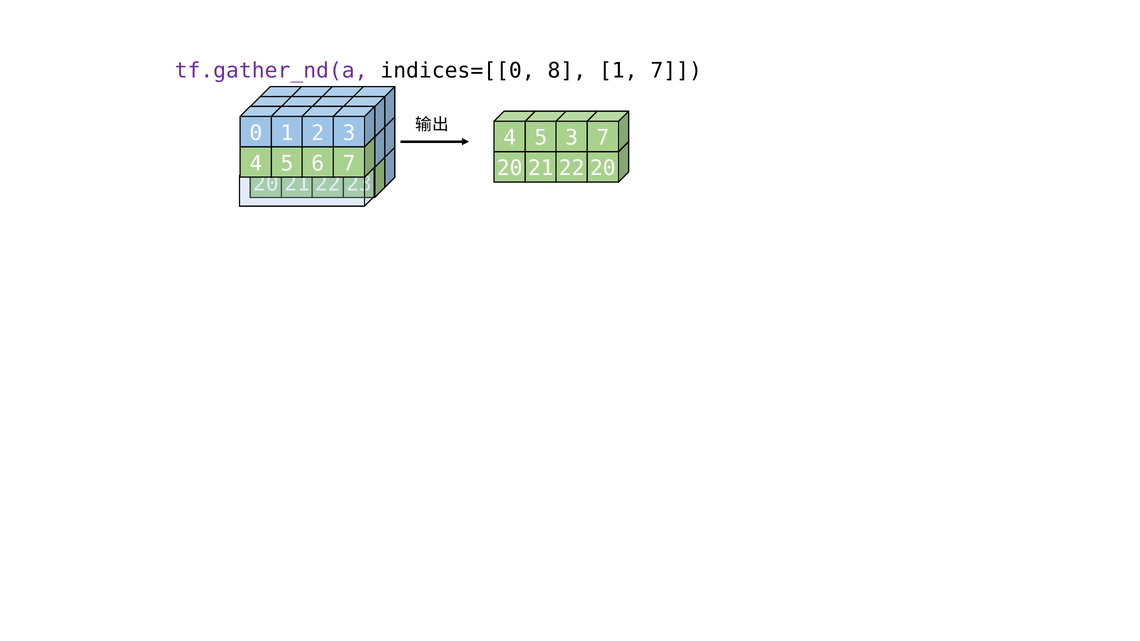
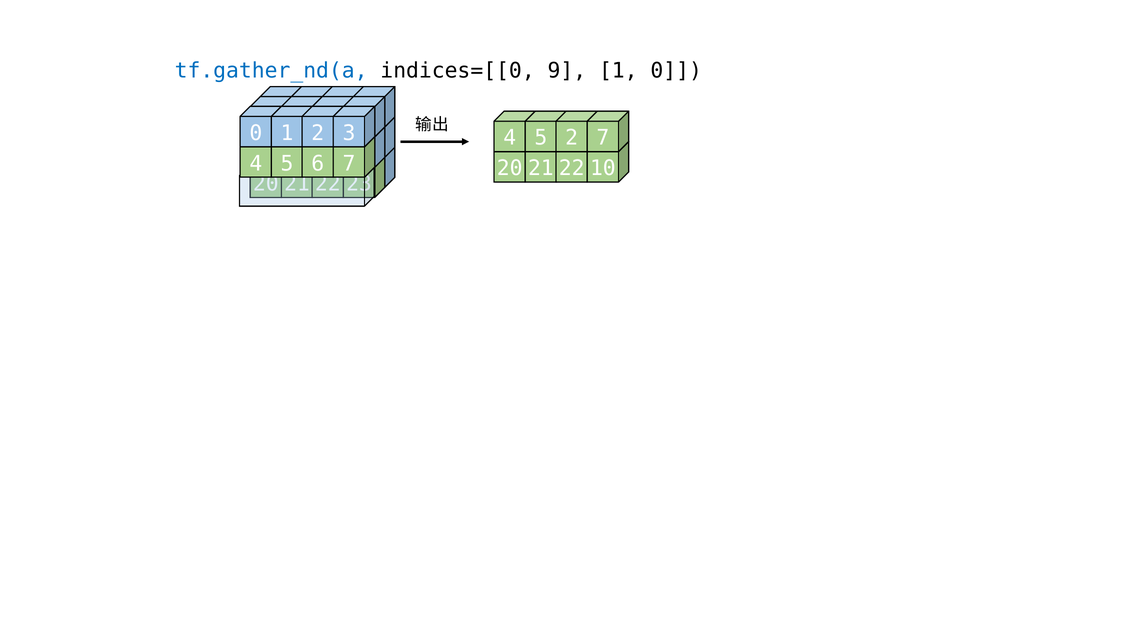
tf.gather_nd(a colour: purple -> blue
8: 8 -> 9
1 7: 7 -> 0
5 3: 3 -> 2
20 at (603, 168): 20 -> 10
